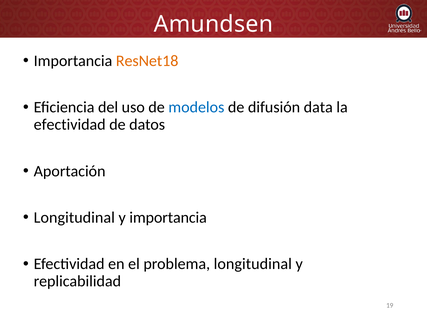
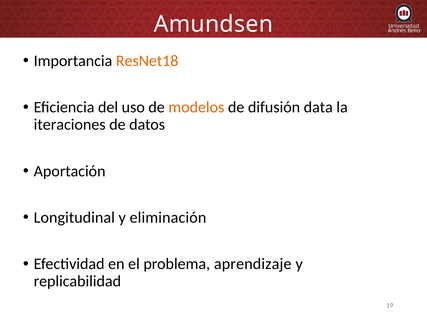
modelos colour: blue -> orange
efectividad at (70, 125): efectividad -> iteraciones
y importancia: importancia -> eliminación
problema longitudinal: longitudinal -> aprendizaje
